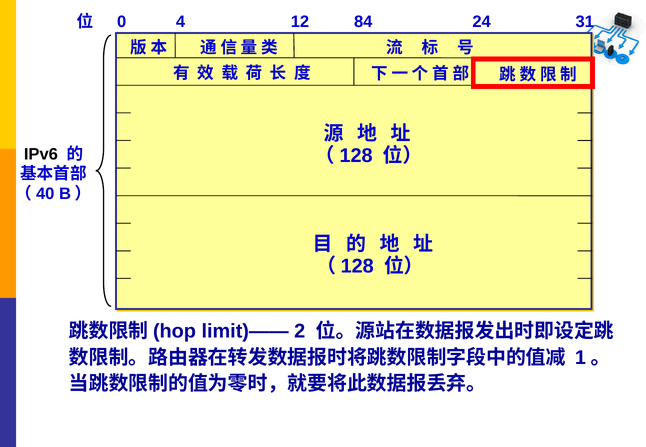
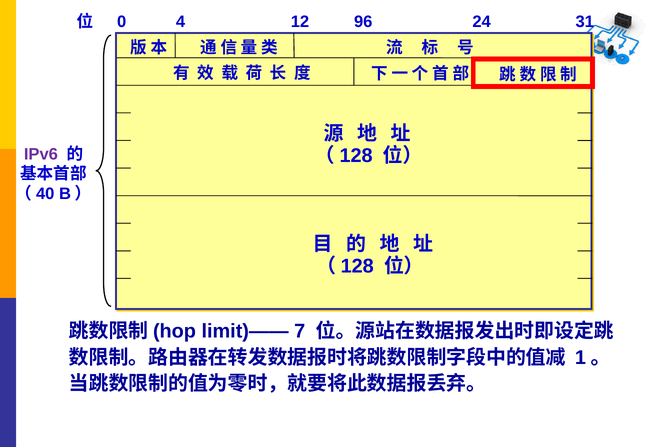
84: 84 -> 96
IPv6 colour: black -> purple
2: 2 -> 7
